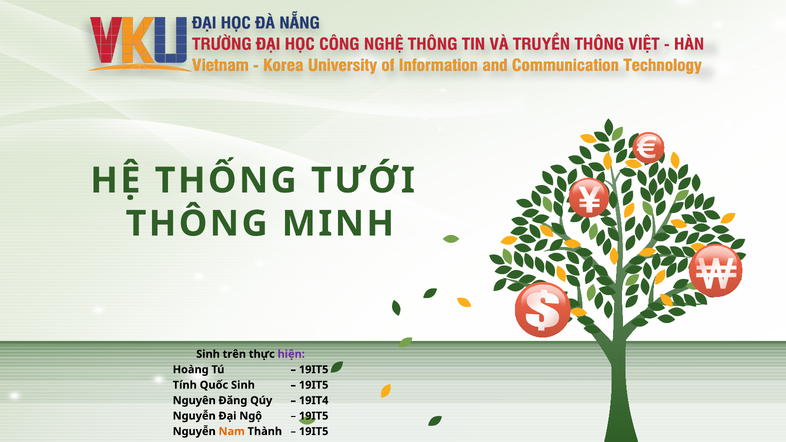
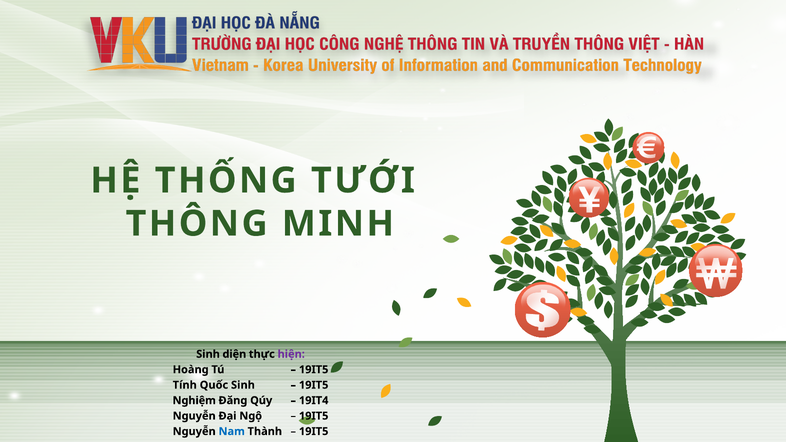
trên: trên -> diện
Nguyên: Nguyên -> Nghiệm
Nam colour: orange -> blue
